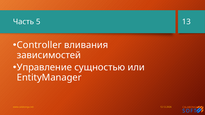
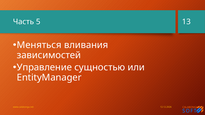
Controller: Controller -> Меняться
